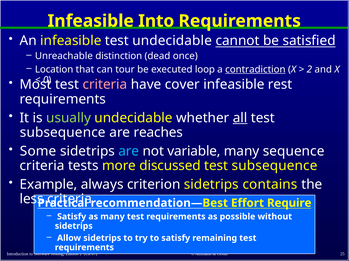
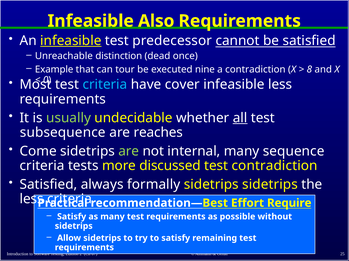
Into: Into -> Also
infeasible at (71, 41) underline: none -> present
test undecidable: undecidable -> predecessor
Location: Location -> Example
loop: loop -> nine
contradiction at (255, 70) underline: present -> none
2 at (309, 70): 2 -> 8
criteria at (105, 85) colour: pink -> light blue
infeasible rest: rest -> less
Some: Some -> Come
are at (129, 152) colour: light blue -> light green
variable: variable -> internal
subsequence at (275, 166): subsequence -> contradiction
Example at (49, 185): Example -> Satisfied
criterion: criterion -> formally
sidetrips contains: contains -> sidetrips
